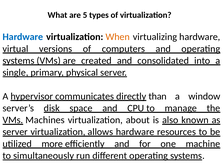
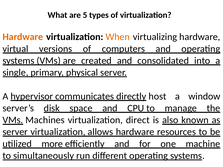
Hardware at (23, 37) colour: blue -> orange
than: than -> host
about: about -> direct
